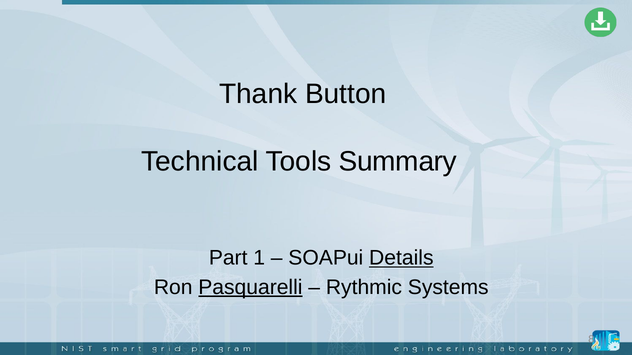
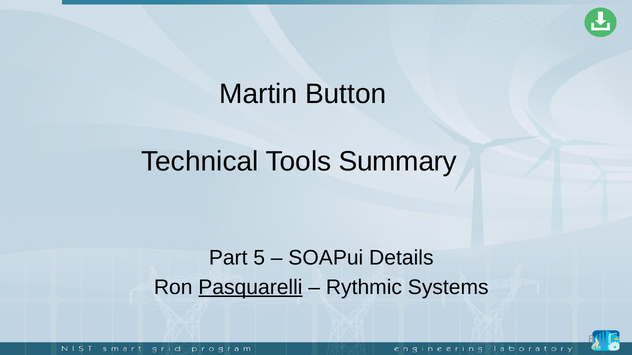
Thank: Thank -> Martin
1: 1 -> 5
Details underline: present -> none
